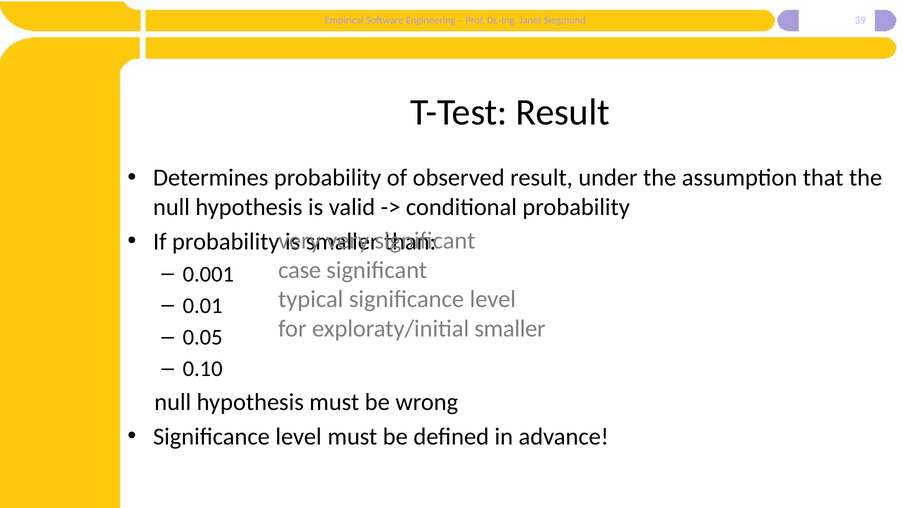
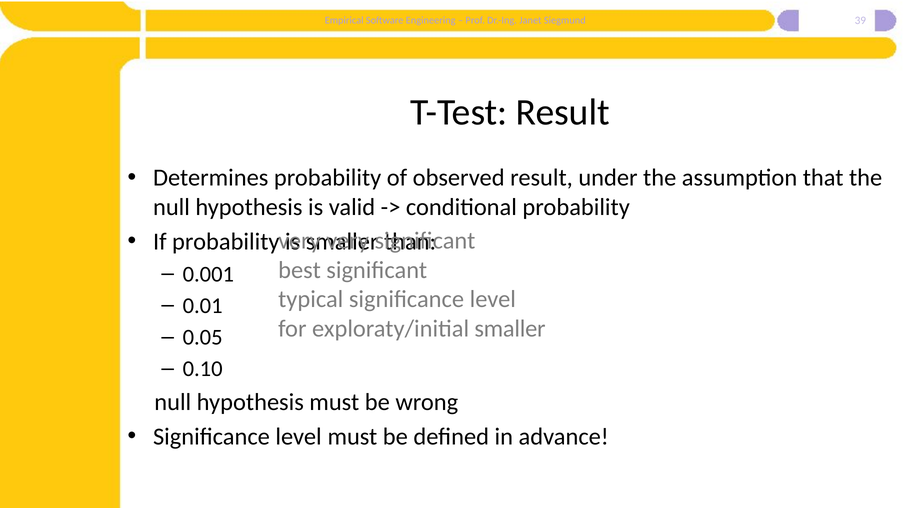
case: case -> best
